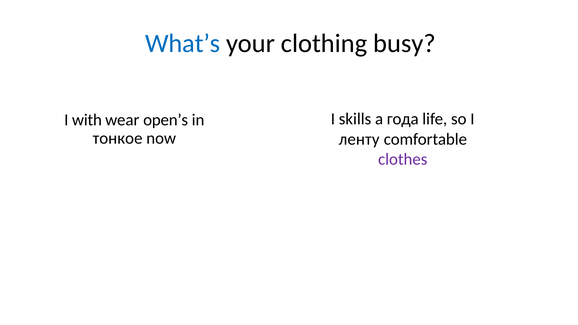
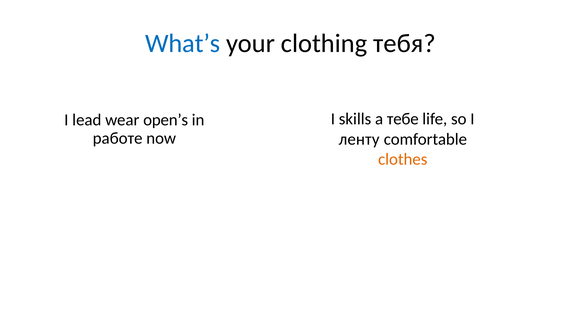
busy: busy -> тебя
года: года -> тебе
with: with -> lead
тонкое: тонкое -> работе
clothes colour: purple -> orange
